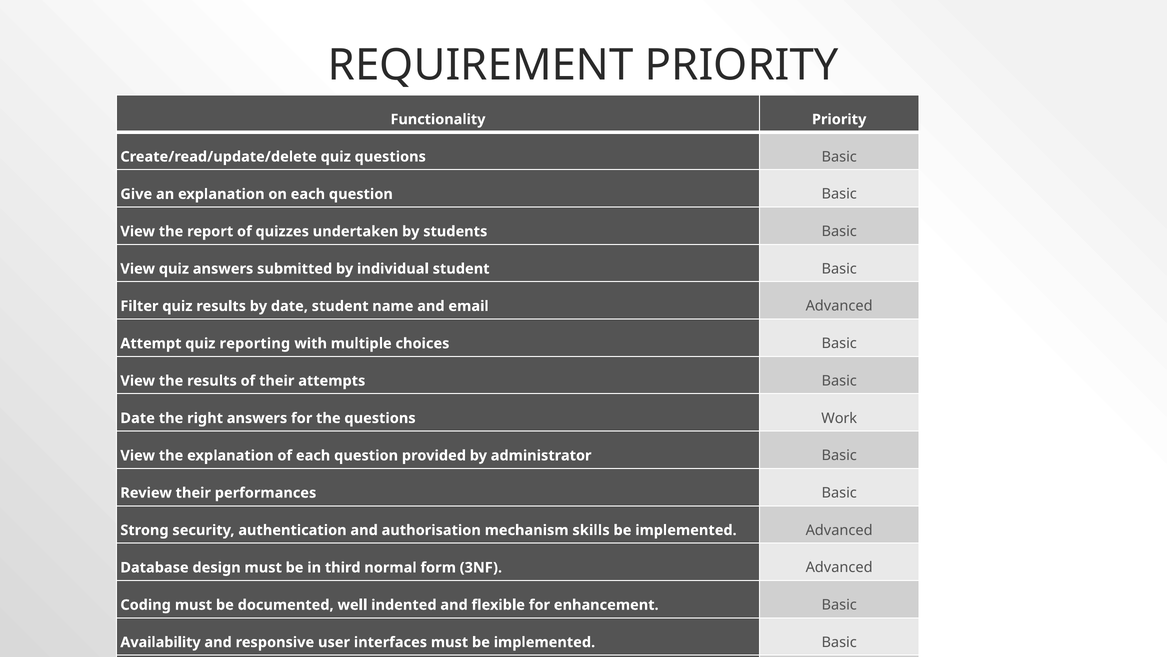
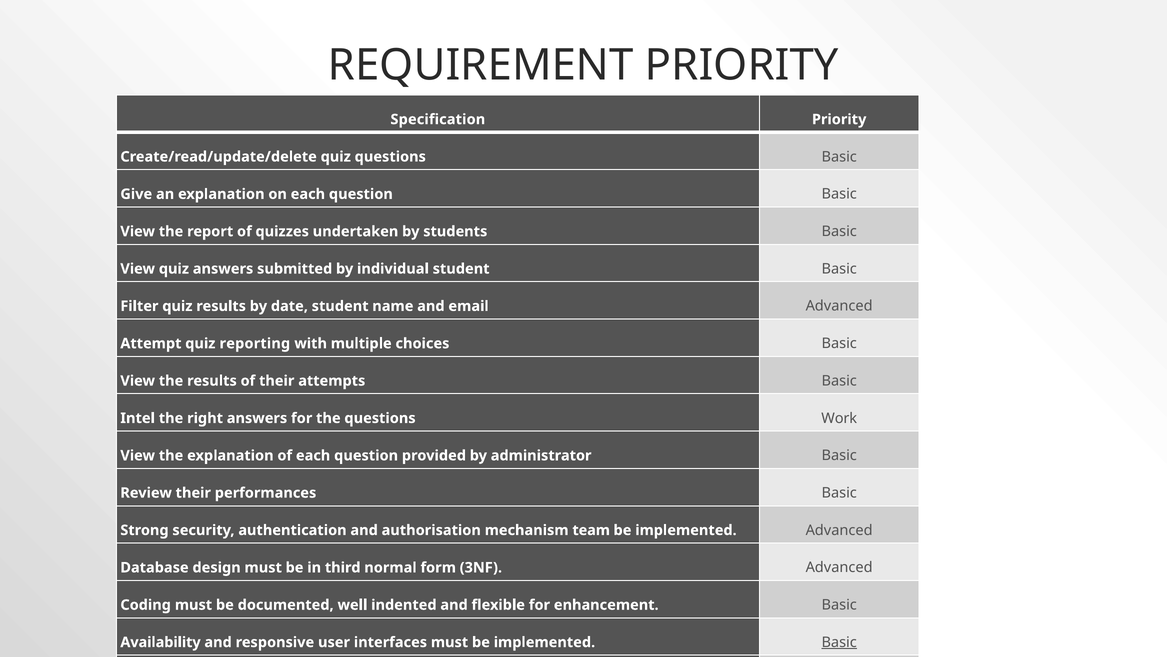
Functionality: Functionality -> Specification
Date at (138, 418): Date -> Intel
skills: skills -> team
Basic at (839, 642) underline: none -> present
